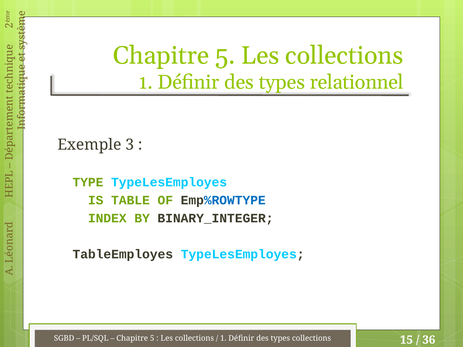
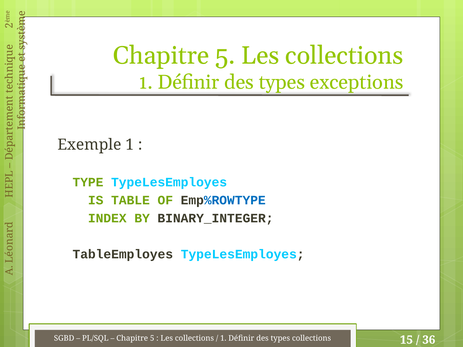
relationnel: relationnel -> exceptions
Exemple 3: 3 -> 1
